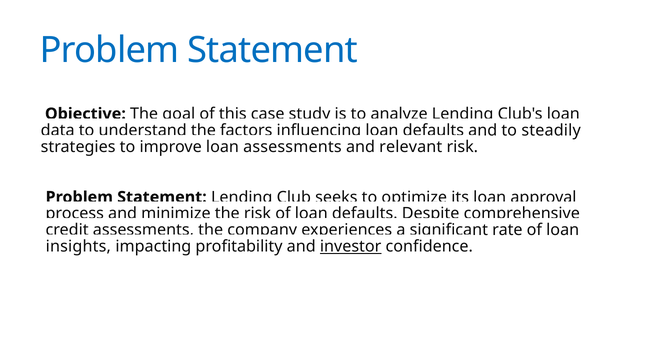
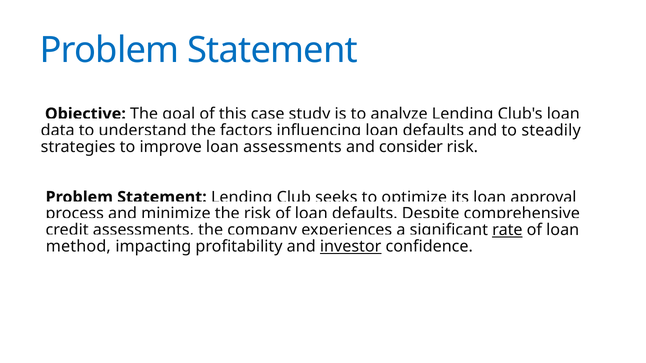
relevant: relevant -> consider
rate underline: none -> present
insights: insights -> method
